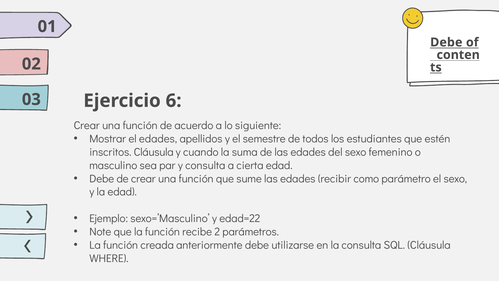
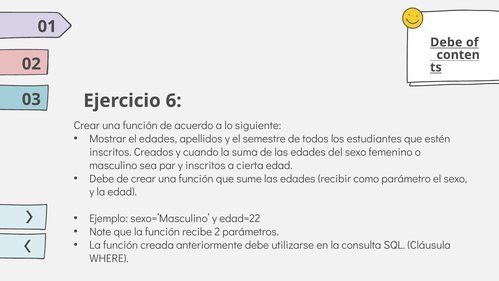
inscritos Cláusula: Cláusula -> Creados
y consulta: consulta -> inscritos
